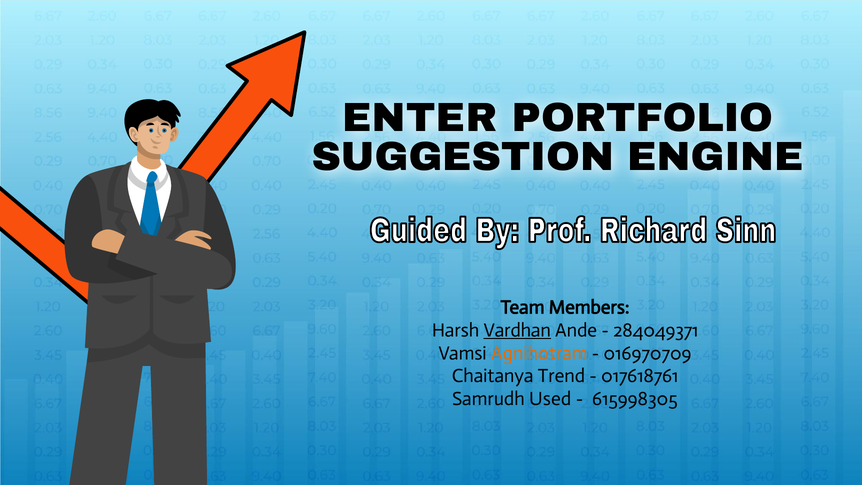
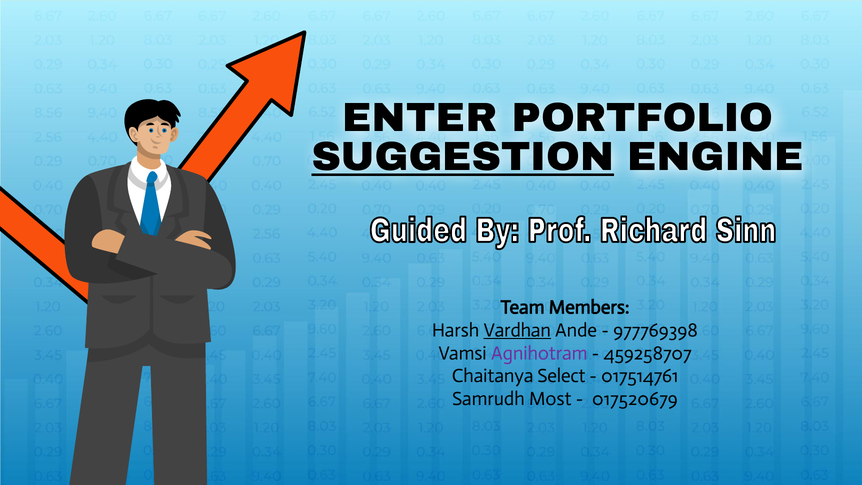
SUGGESTION underline: none -> present
284049371: 284049371 -> 977769398
Agnihotram colour: orange -> purple
016970709: 016970709 -> 459258707
Trend: Trend -> Select
017618761: 017618761 -> 017514761
Used: Used -> Most
615998305: 615998305 -> 017520679
